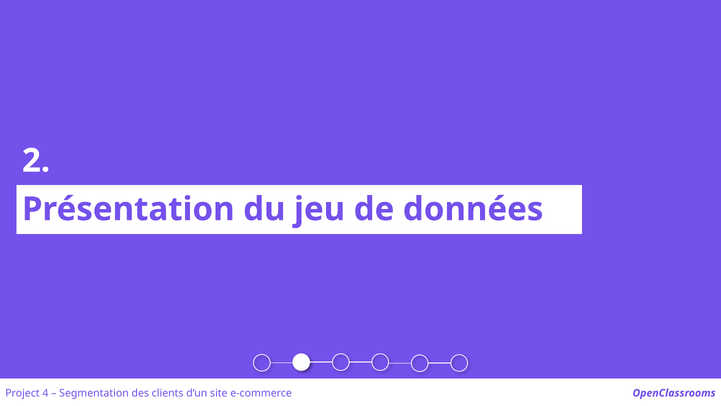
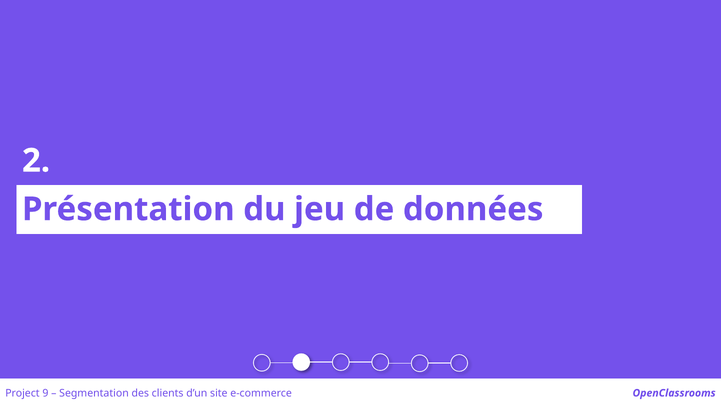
4: 4 -> 9
